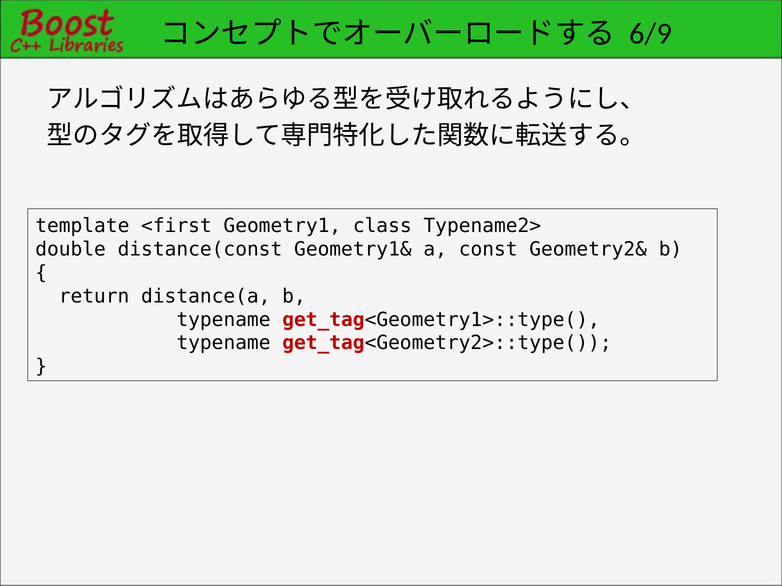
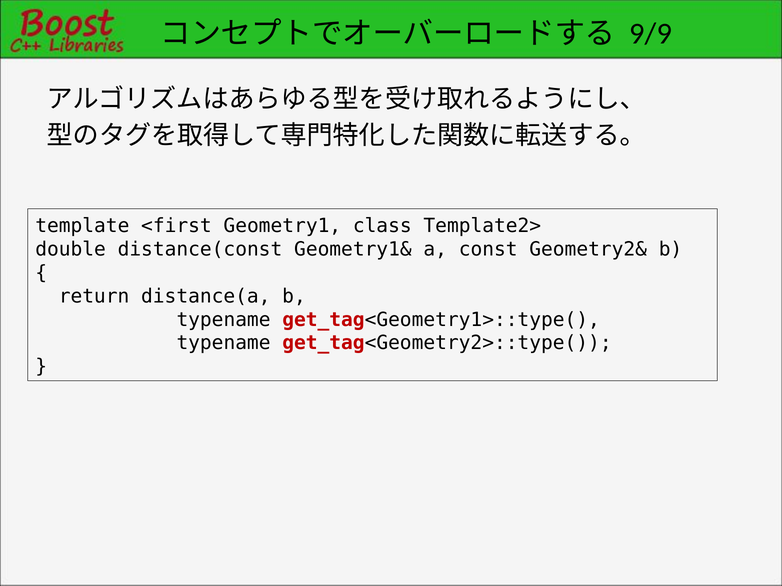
6/9: 6/9 -> 9/9
Typename2>: Typename2> -> Template2>
